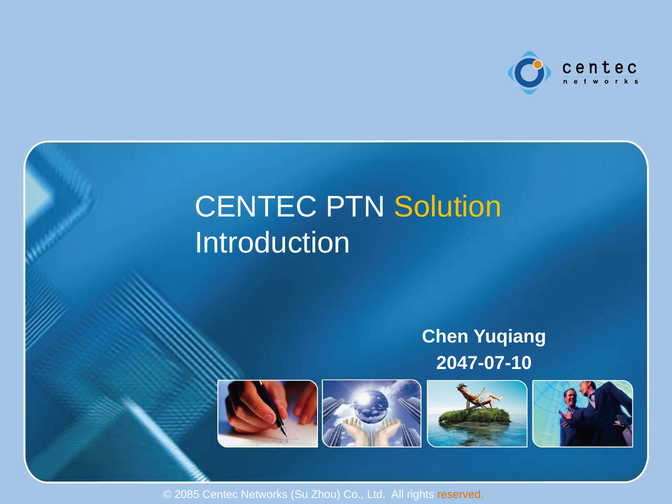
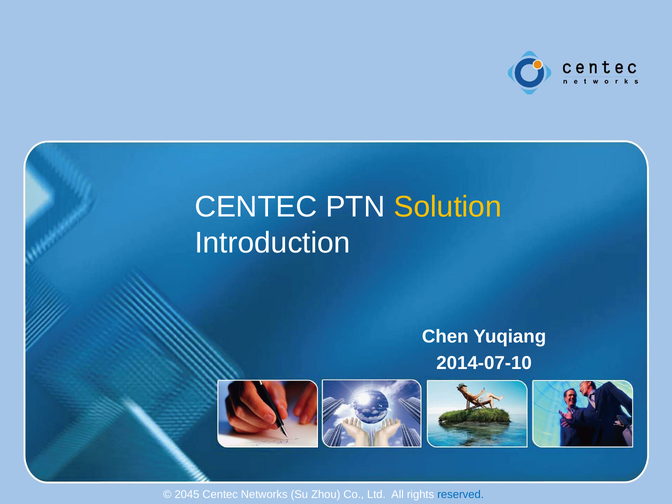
2047-07-10: 2047-07-10 -> 2014-07-10
2085: 2085 -> 2045
reserved colour: orange -> blue
